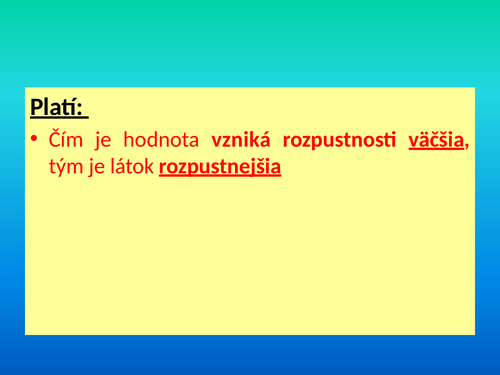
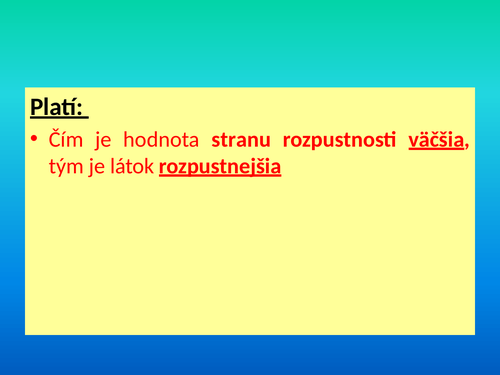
vzniká: vzniká -> stranu
